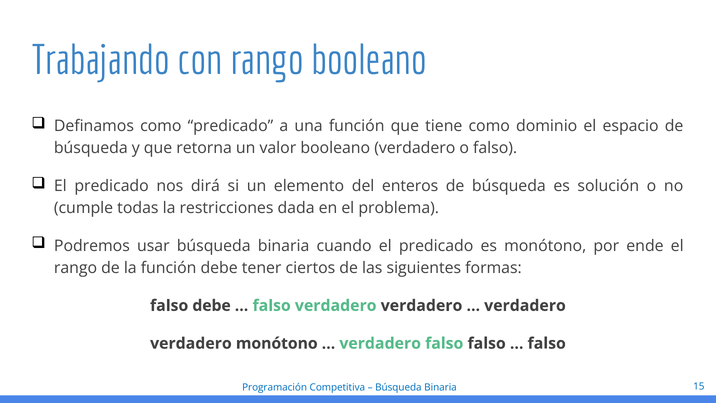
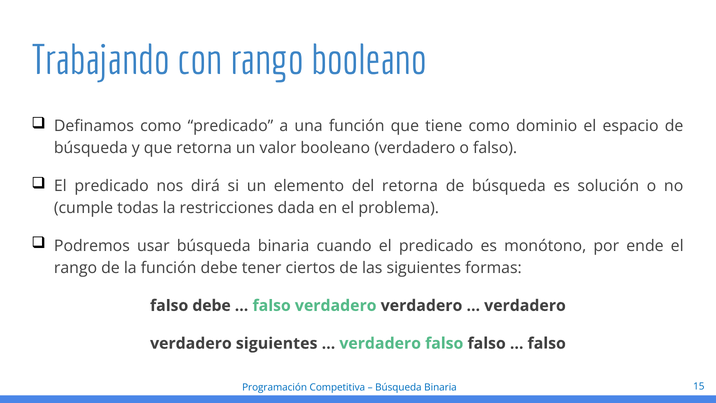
del enteros: enteros -> retorna
verdadero monótono: monótono -> siguientes
